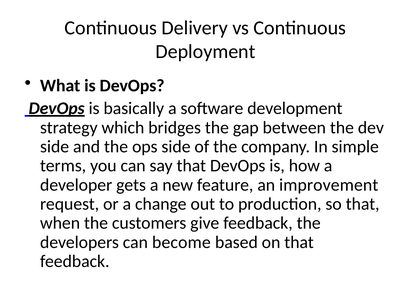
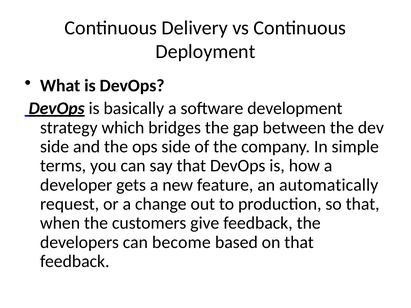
improvement: improvement -> automatically
